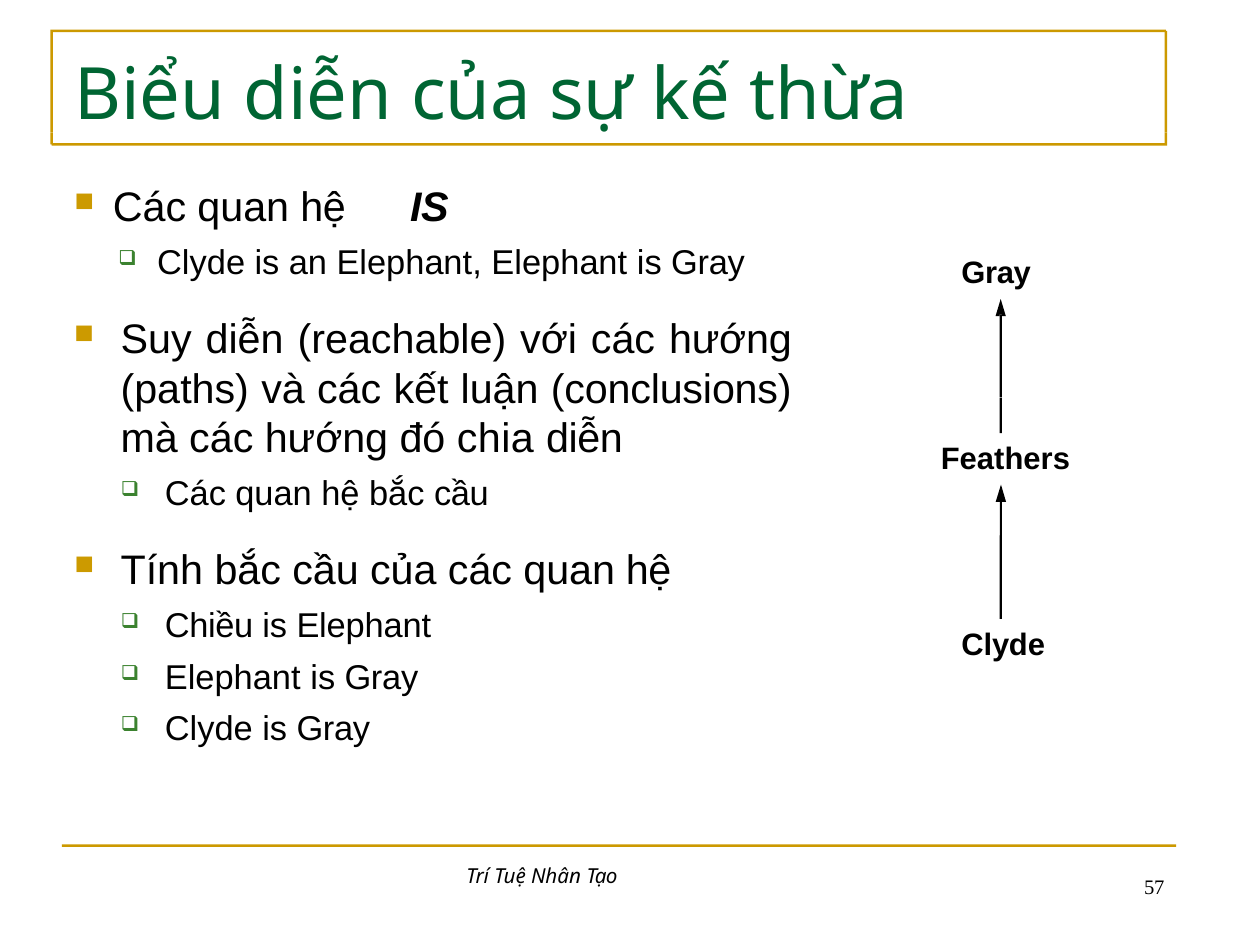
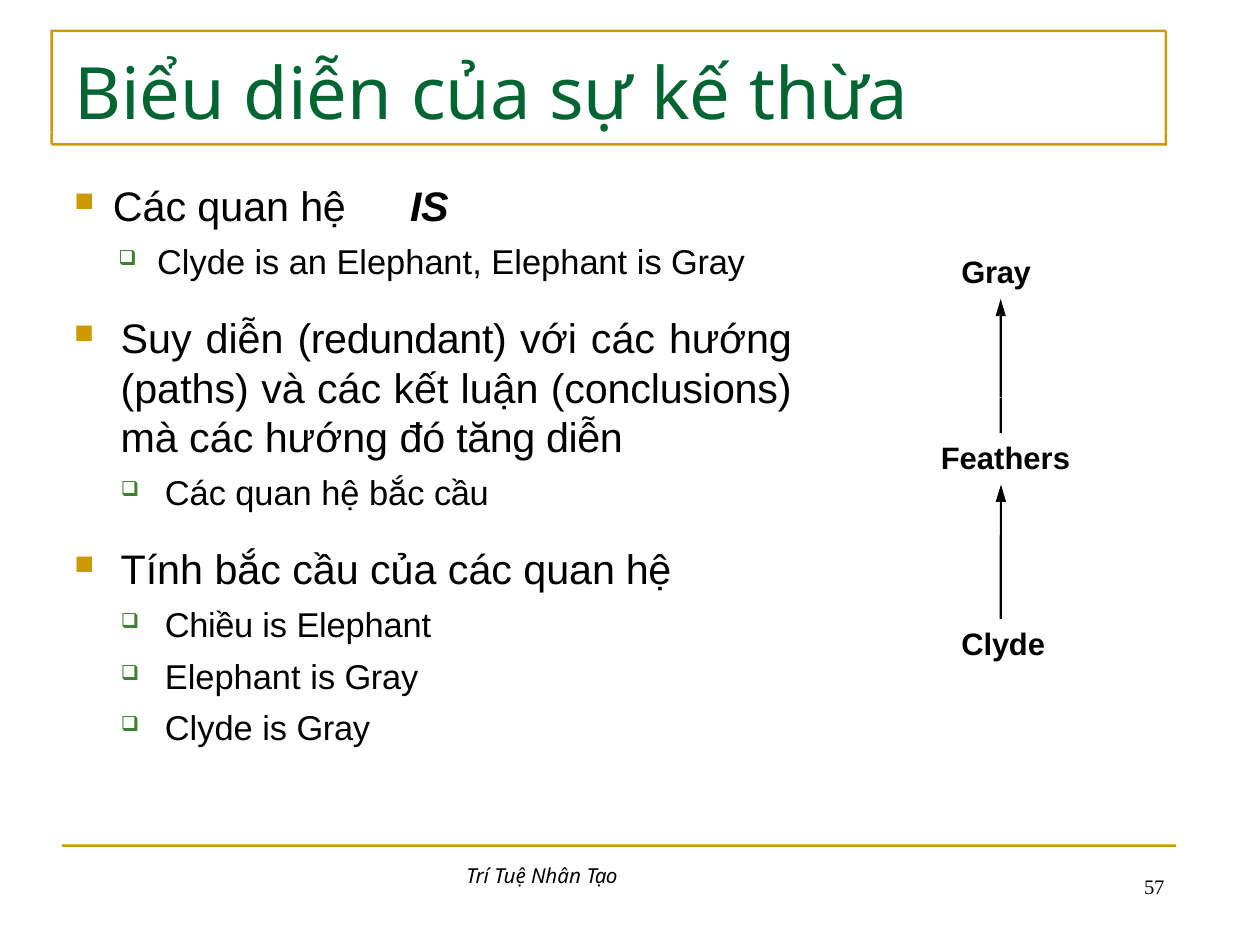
reachable: reachable -> redundant
chia: chia -> tăng
